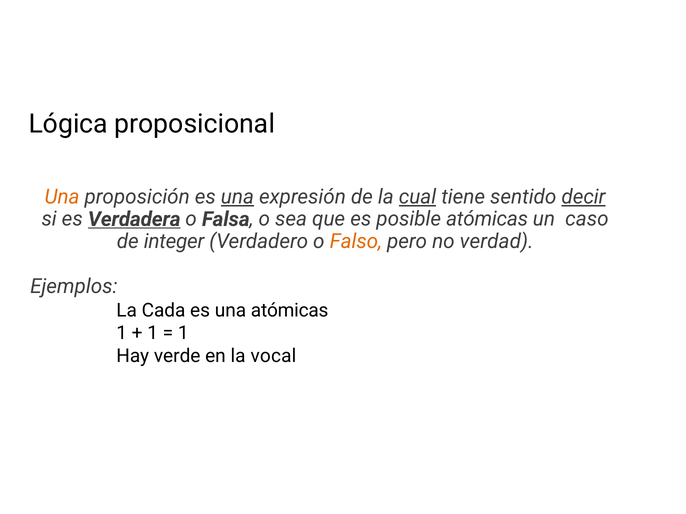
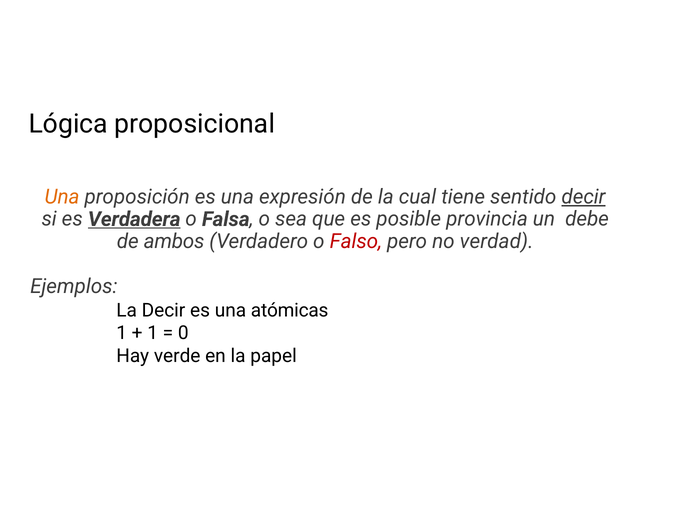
una at (237, 197) underline: present -> none
cual underline: present -> none
posible atómicas: atómicas -> provincia
caso: caso -> debe
integer: integer -> ambos
Falso colour: orange -> red
La Cada: Cada -> Decir
1 at (183, 333): 1 -> 0
vocal: vocal -> papel
